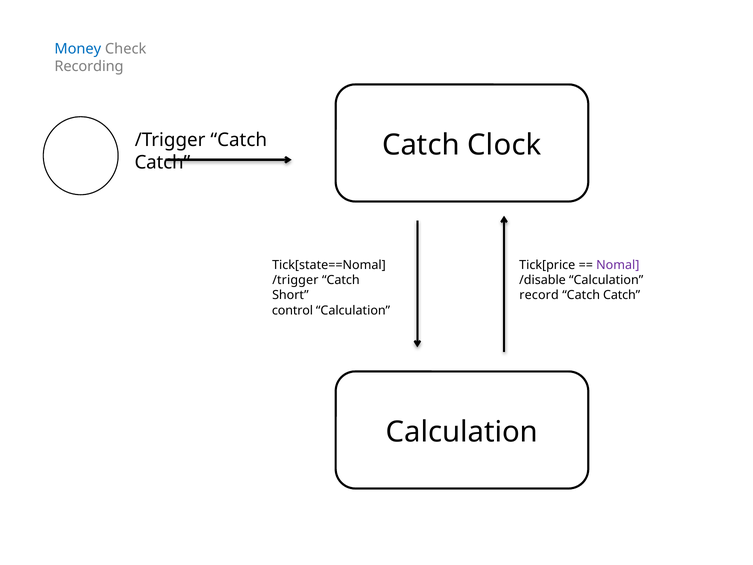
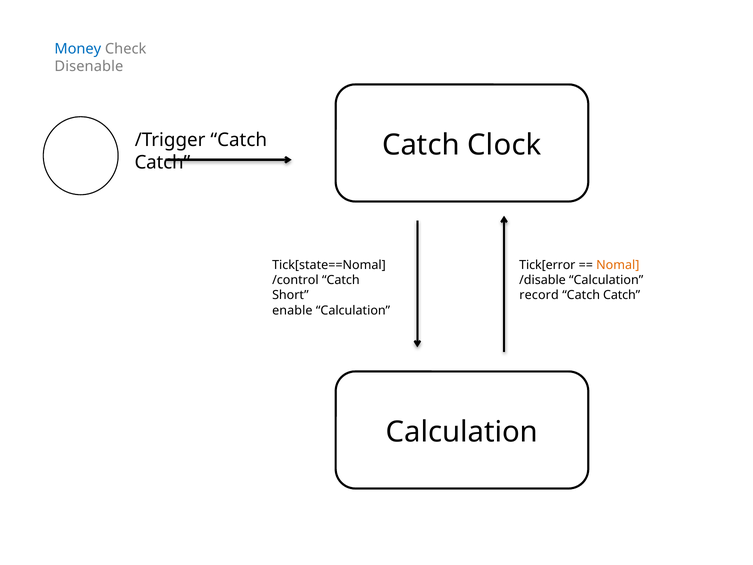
Recording: Recording -> Disenable
Tick[price: Tick[price -> Tick[error
Nomal colour: purple -> orange
/trigger at (295, 280): /trigger -> /control
control: control -> enable
